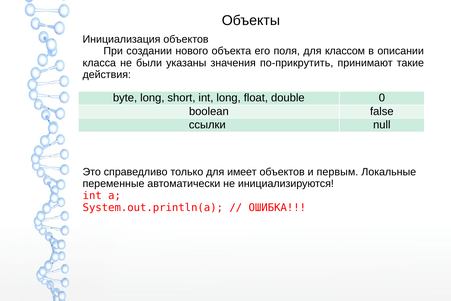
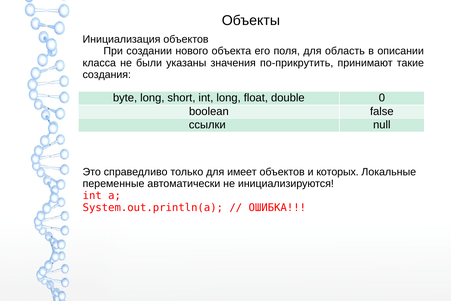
классом: классом -> область
действия: действия -> создания
первым: первым -> которых
